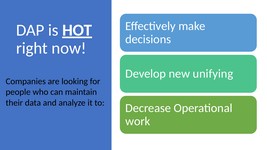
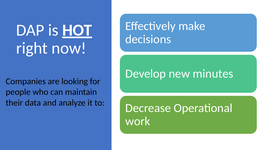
unifying: unifying -> minutes
